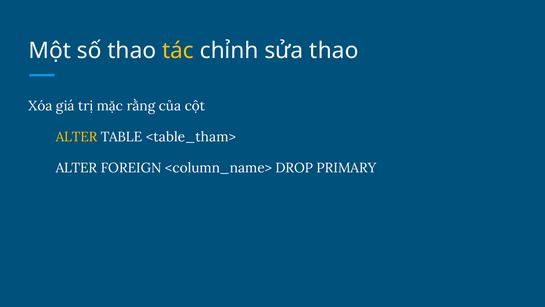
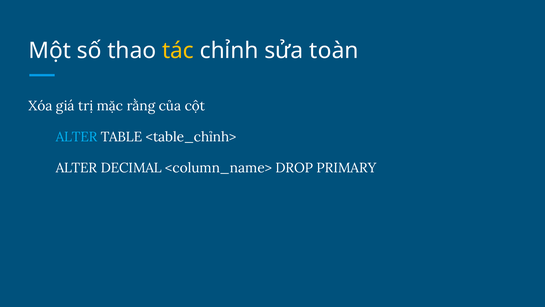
sửa thao: thao -> toàn
ALTER at (77, 137) colour: yellow -> light blue
<table_tham>: <table_tham> -> <table_chỉnh>
FOREIGN: FOREIGN -> DECIMAL
